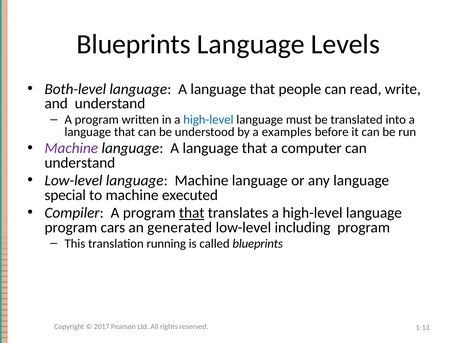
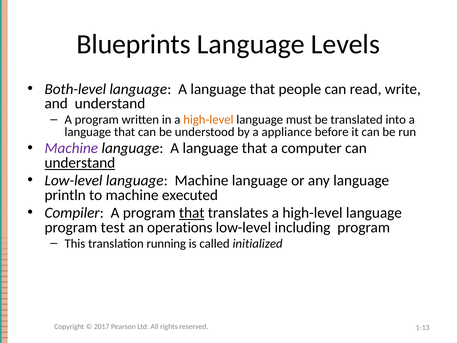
high-level at (208, 120) colour: blue -> orange
examples: examples -> appliance
understand at (80, 163) underline: none -> present
special: special -> println
cars: cars -> test
generated: generated -> operations
called blueprints: blueprints -> initialized
